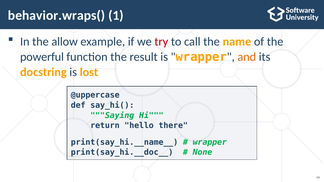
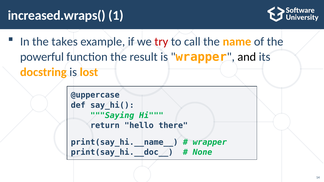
behavior.wraps(: behavior.wraps( -> increased.wraps(
allow: allow -> takes
and colour: orange -> black
